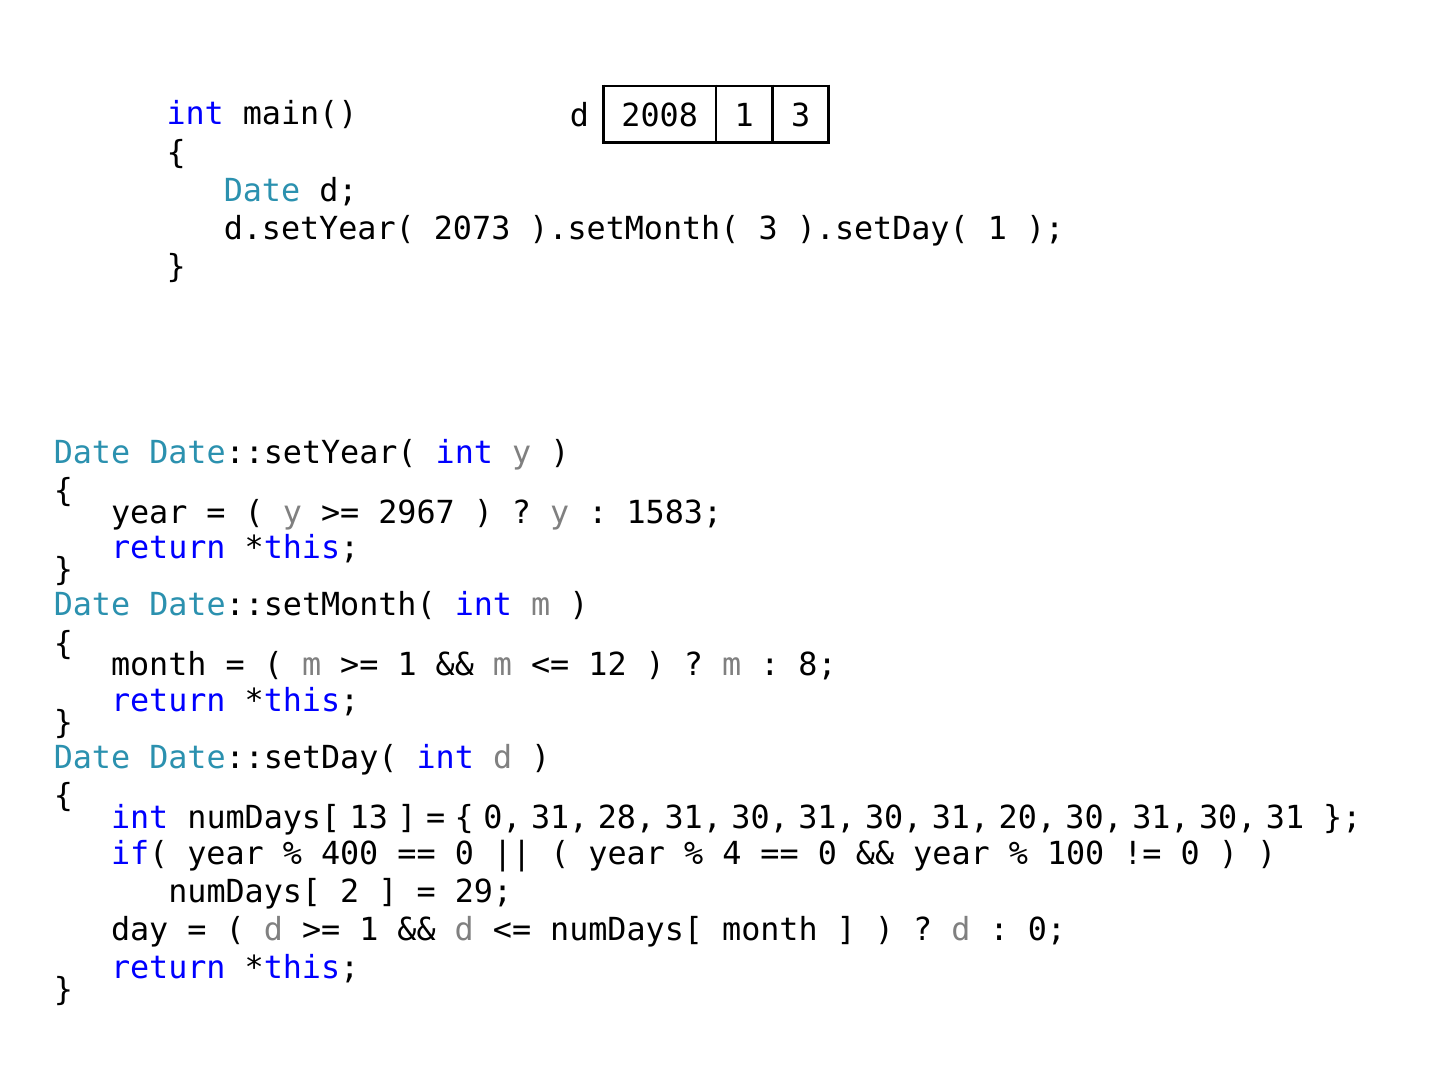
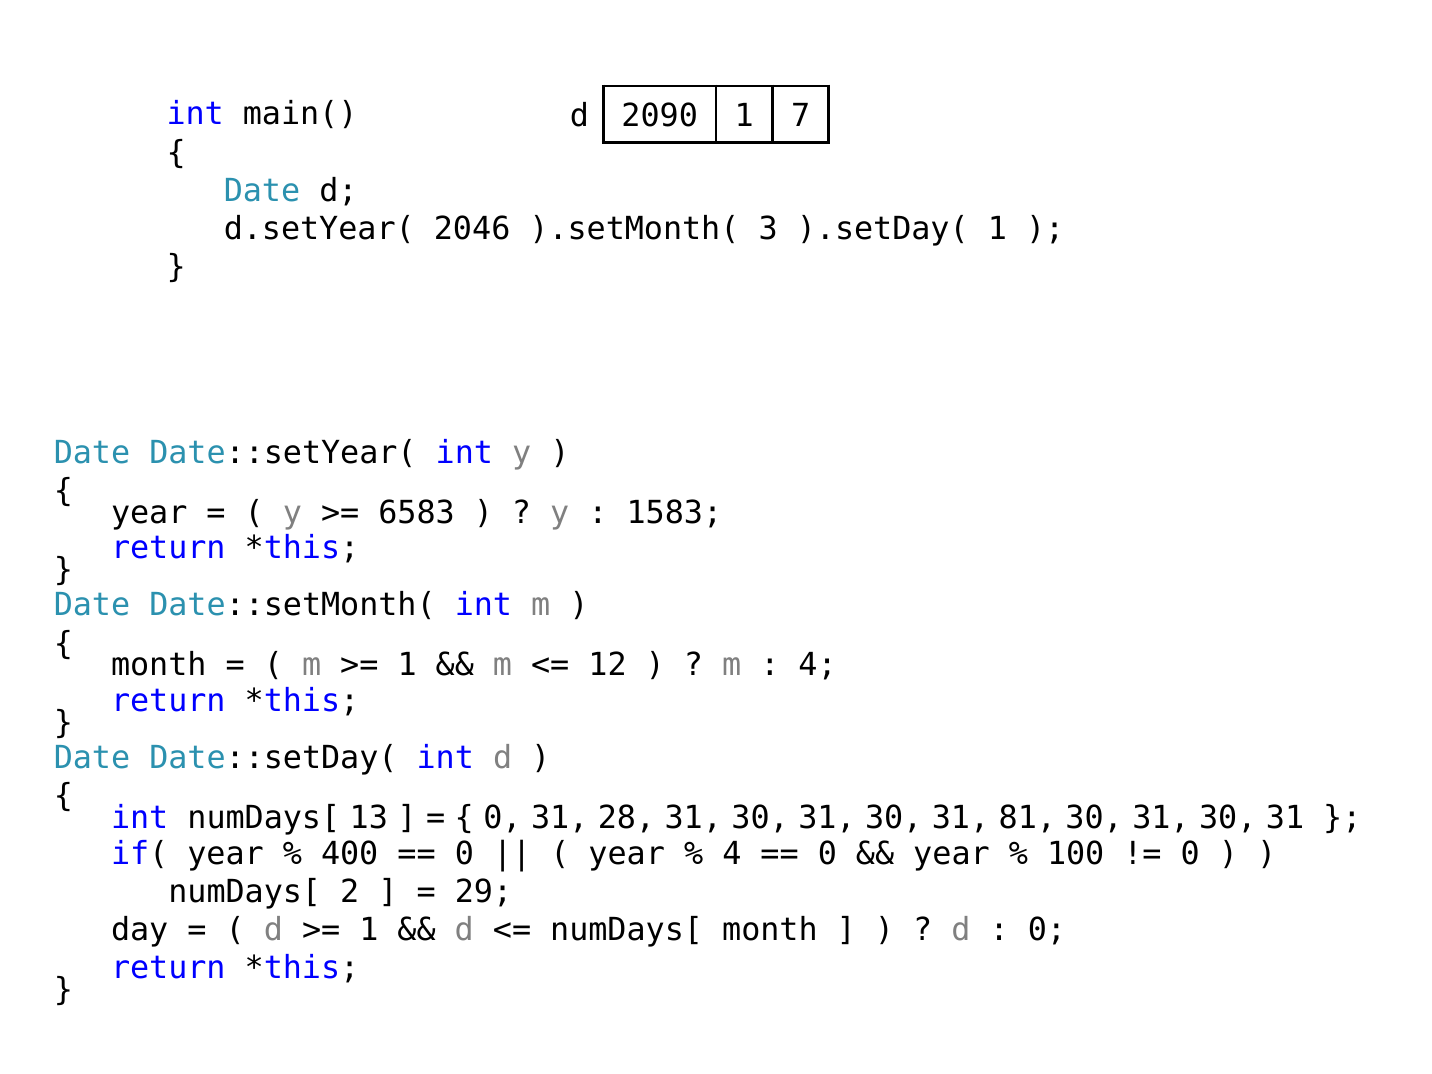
2008: 2008 -> 2090
1 3: 3 -> 7
2073: 2073 -> 2046
2967: 2967 -> 6583
8 at (818, 665): 8 -> 4
20: 20 -> 81
